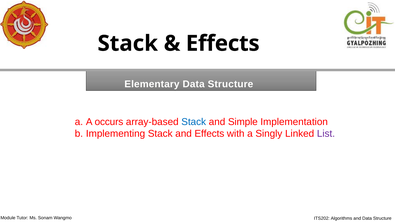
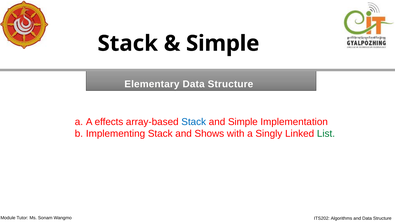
Effects at (223, 43): Effects -> Simple
occurs: occurs -> effects
and Effects: Effects -> Shows
List colour: purple -> green
